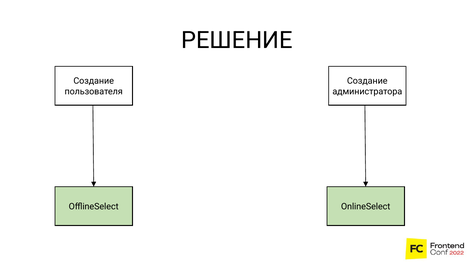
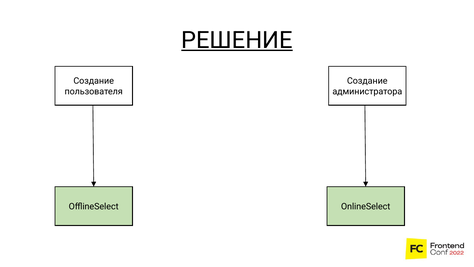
РЕШЕНИЕ underline: none -> present
